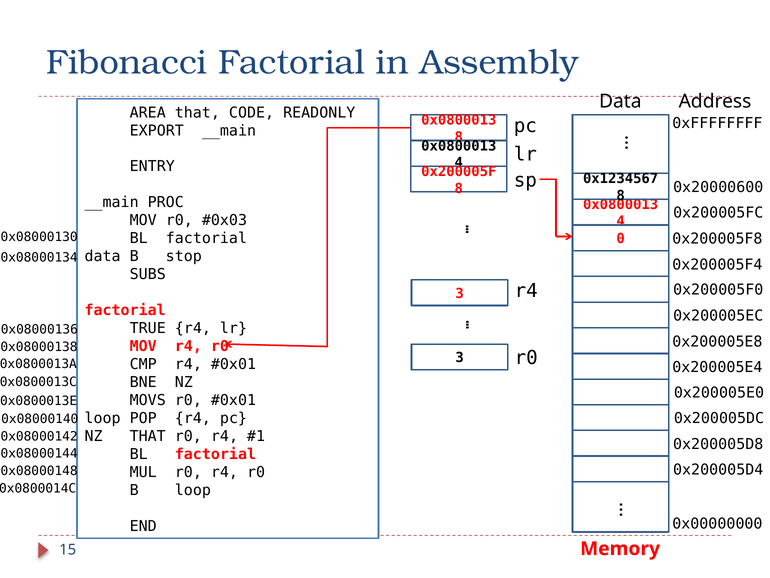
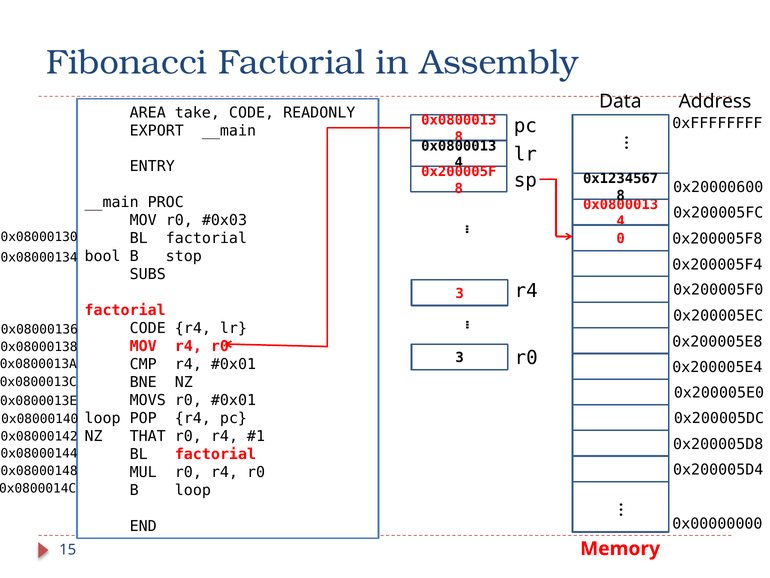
AREA that: that -> take
data at (103, 256): data -> bool
TRUE at (148, 328): TRUE -> CODE
